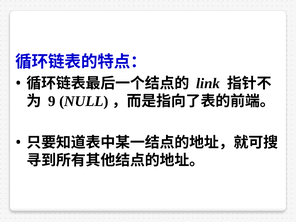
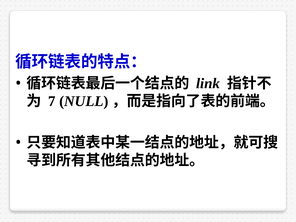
9: 9 -> 7
